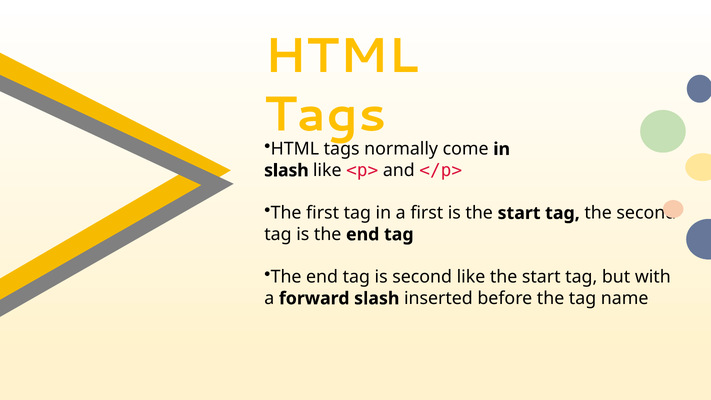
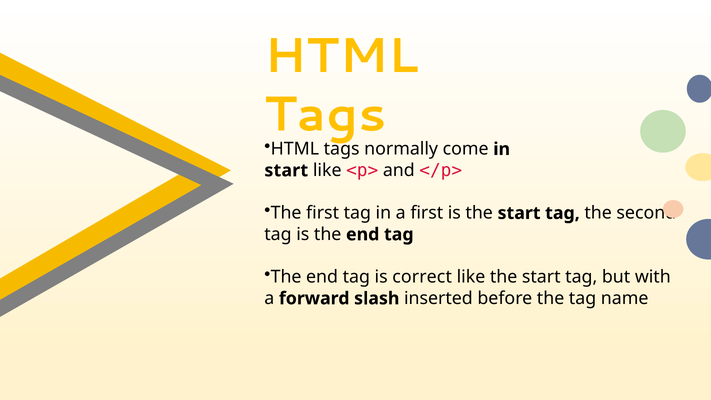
slash at (286, 170): slash -> start
is second: second -> correct
